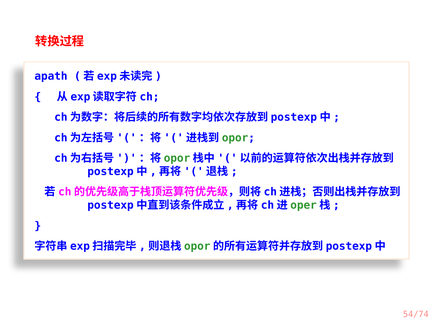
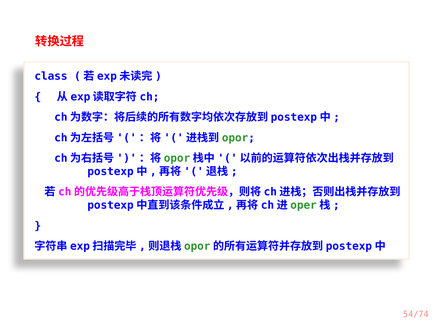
apath: apath -> class
